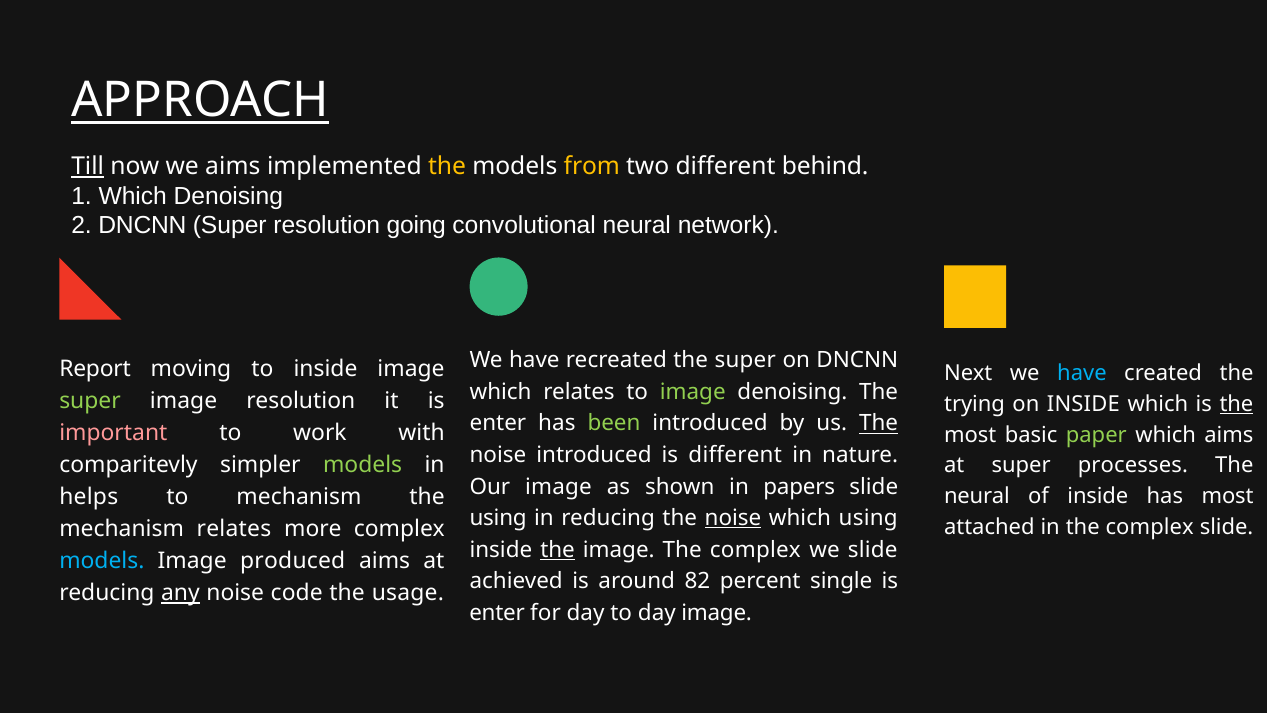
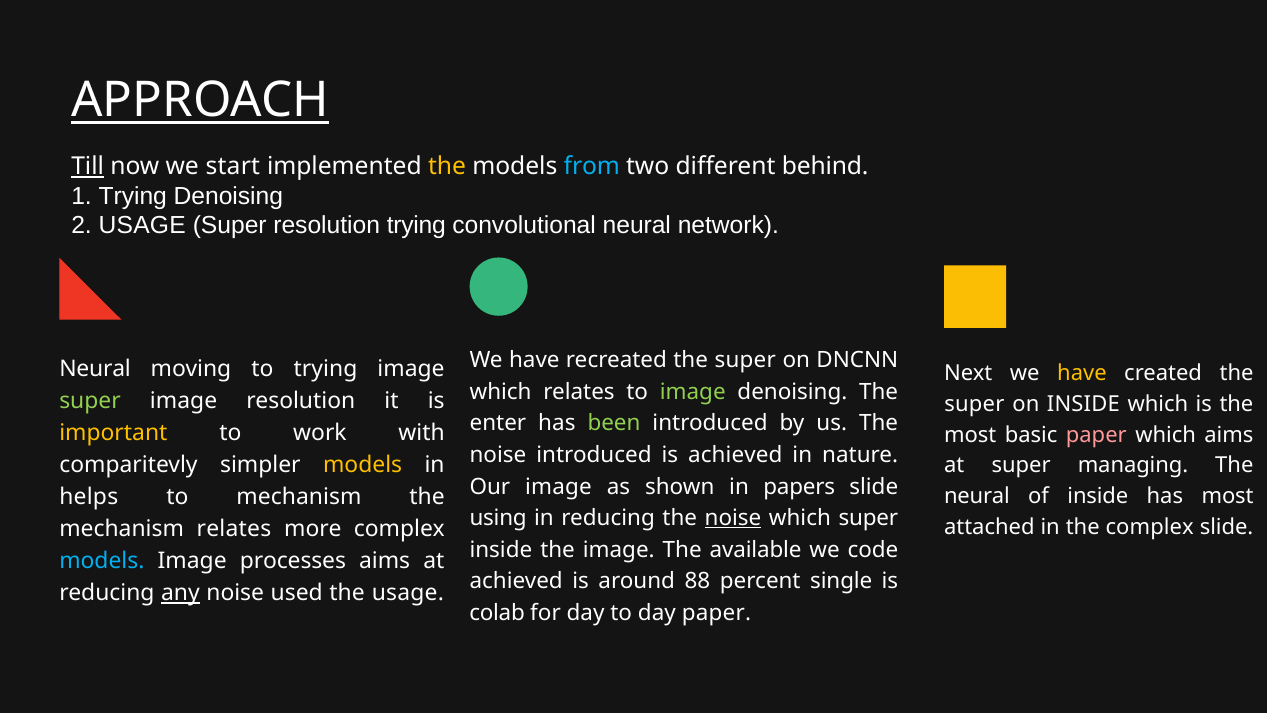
we aims: aims -> start
from colour: yellow -> light blue
1 Which: Which -> Trying
2 DNCNN: DNCNN -> USAGE
resolution going: going -> trying
Report at (95, 369): Report -> Neural
to inside: inside -> trying
have at (1082, 373) colour: light blue -> yellow
trying at (975, 404): trying -> super
the at (1236, 404) underline: present -> none
The at (879, 423) underline: present -> none
important colour: pink -> yellow
paper at (1096, 435) colour: light green -> pink
is different: different -> achieved
models at (363, 465) colour: light green -> yellow
processes: processes -> managing
which using: using -> super
the at (558, 549) underline: present -> none
image The complex: complex -> available
we slide: slide -> code
produced: produced -> processes
82: 82 -> 88
code: code -> used
enter at (497, 612): enter -> colab
day image: image -> paper
